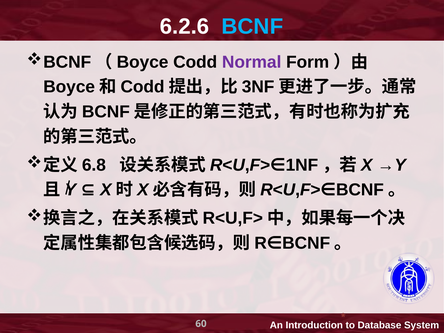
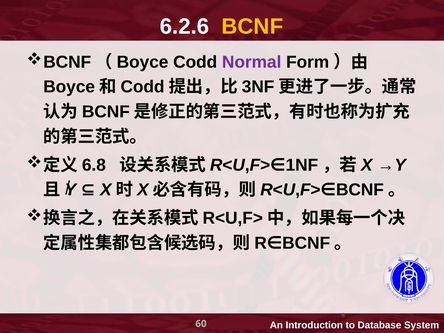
BCNF at (252, 26) colour: light blue -> yellow
